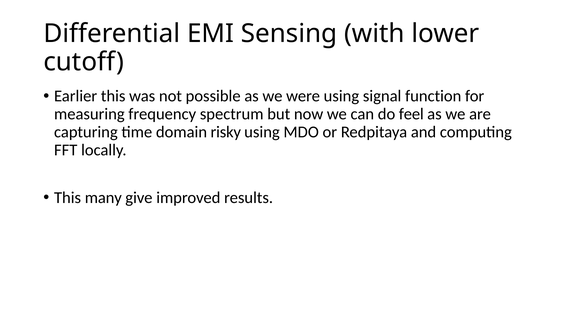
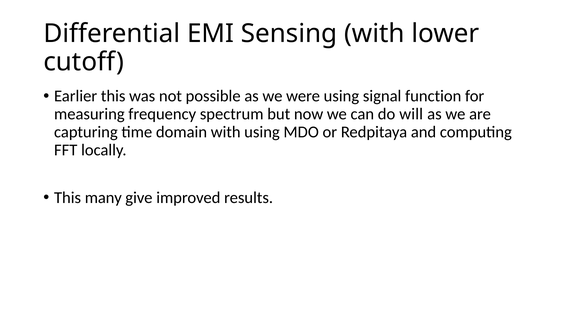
feel: feel -> will
domain risky: risky -> with
